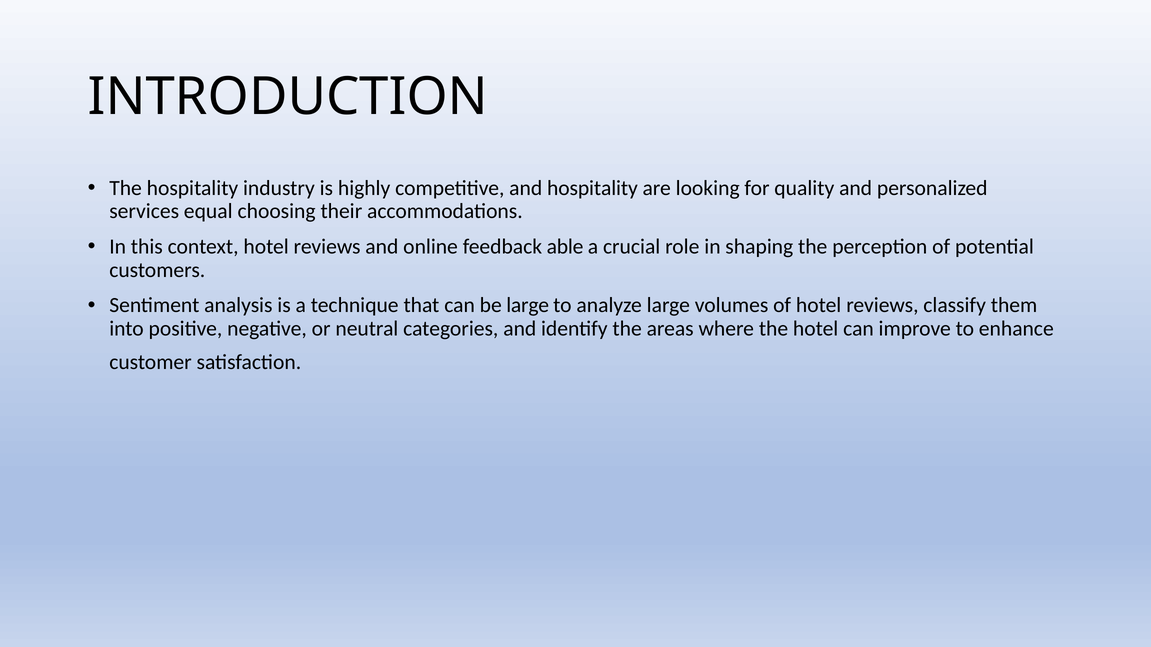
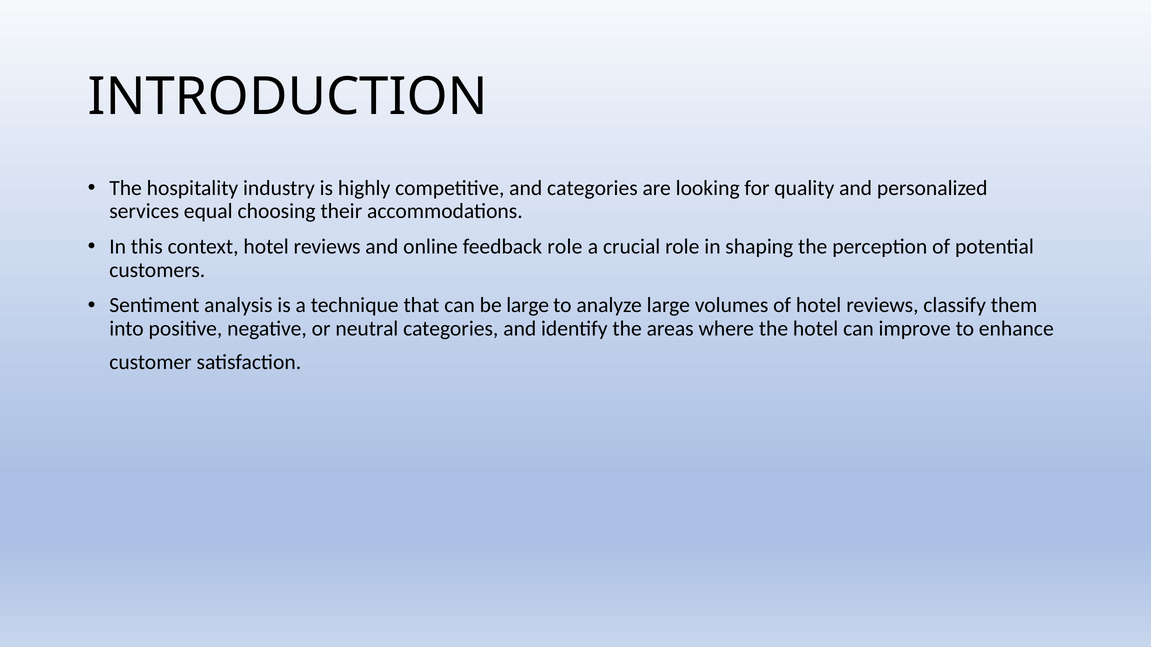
and hospitality: hospitality -> categories
feedback able: able -> role
